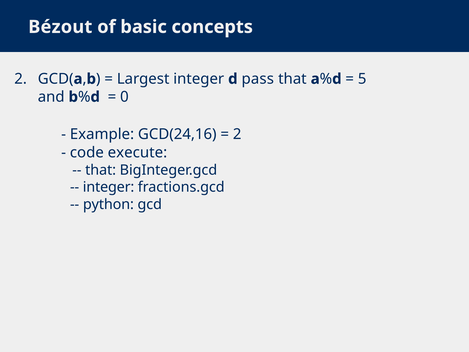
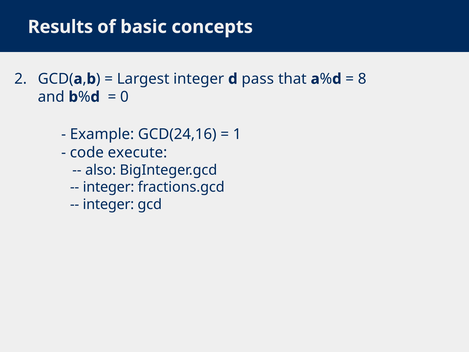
Bézout: Bézout -> Results
5: 5 -> 8
2 at (237, 134): 2 -> 1
that at (101, 170): that -> also
python at (108, 204): python -> integer
